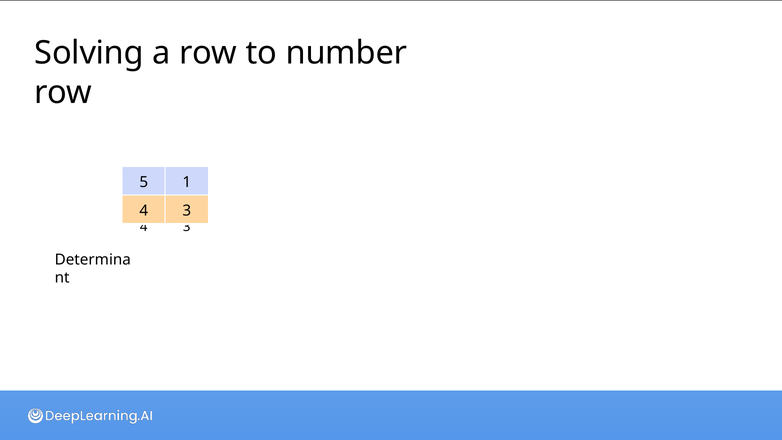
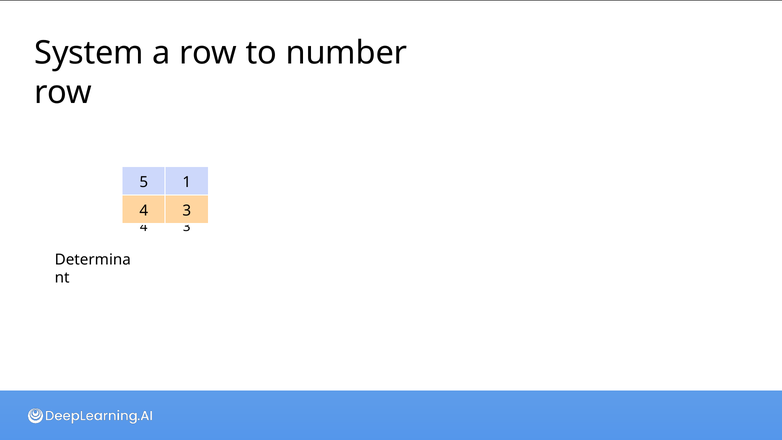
Solving: Solving -> System
